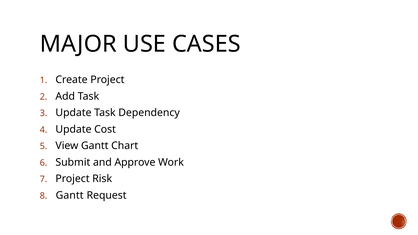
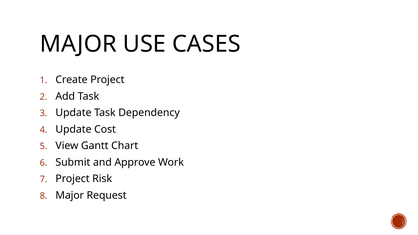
Gantt at (70, 195): Gantt -> Major
